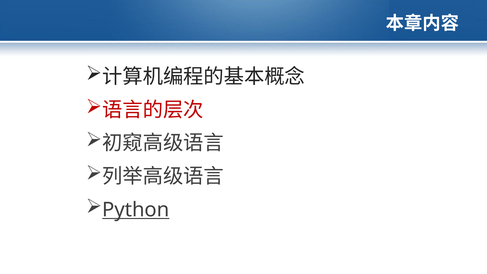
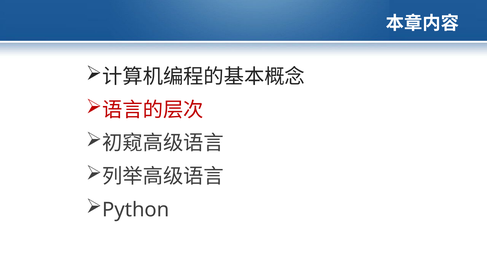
Python underline: present -> none
